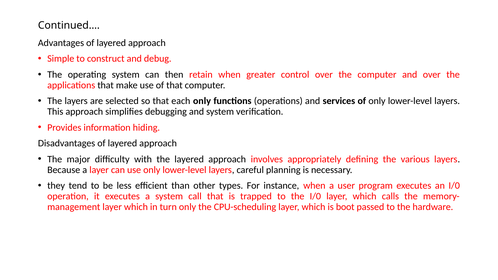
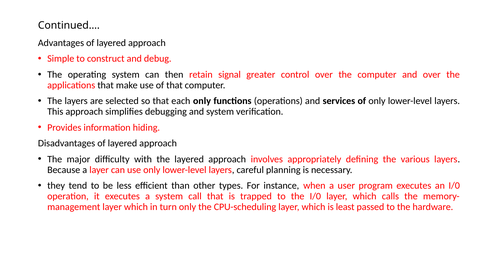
retain when: when -> signal
boot: boot -> least
